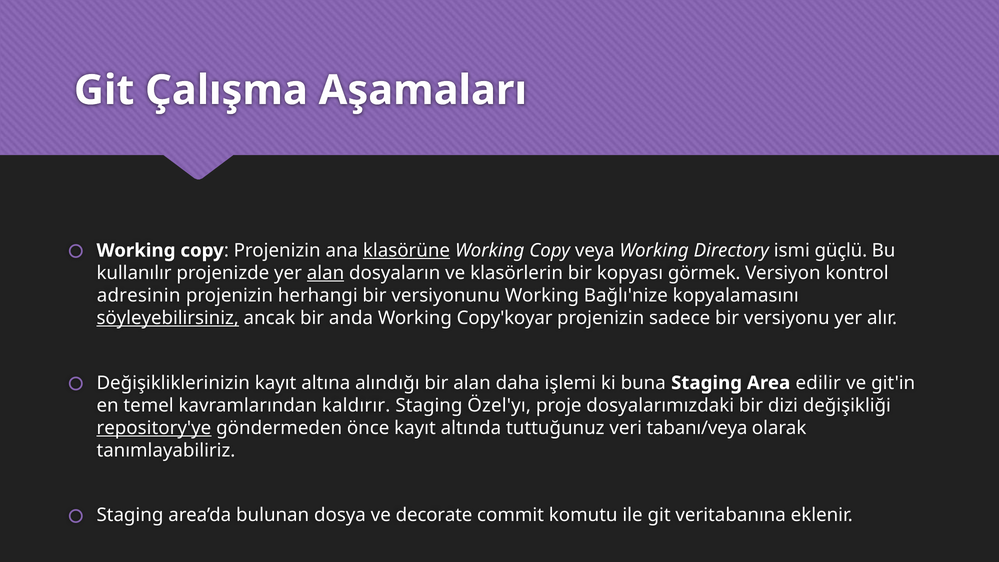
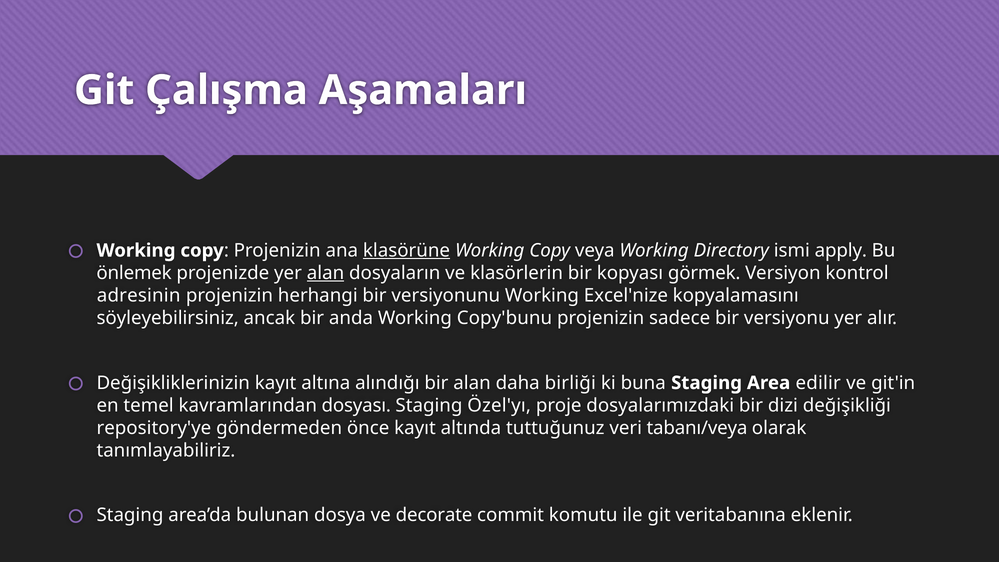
güçlü: güçlü -> apply
kullanılır: kullanılır -> önlemek
Bağlı'nize: Bağlı'nize -> Excel'nize
söyleyebilirsiniz underline: present -> none
Copy'koyar: Copy'koyar -> Copy'bunu
işlemi: işlemi -> birliği
kaldırır: kaldırır -> dosyası
repository'ye underline: present -> none
